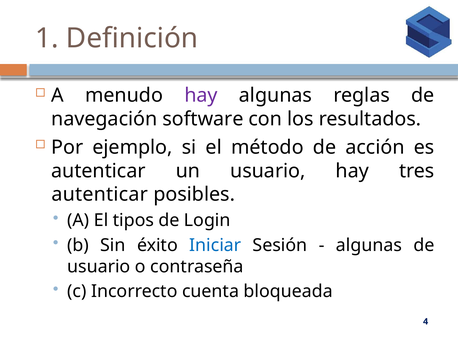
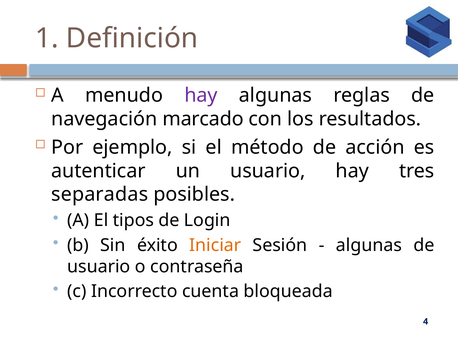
software: software -> marcado
autenticar at (100, 195): autenticar -> separadas
Iniciar colour: blue -> orange
